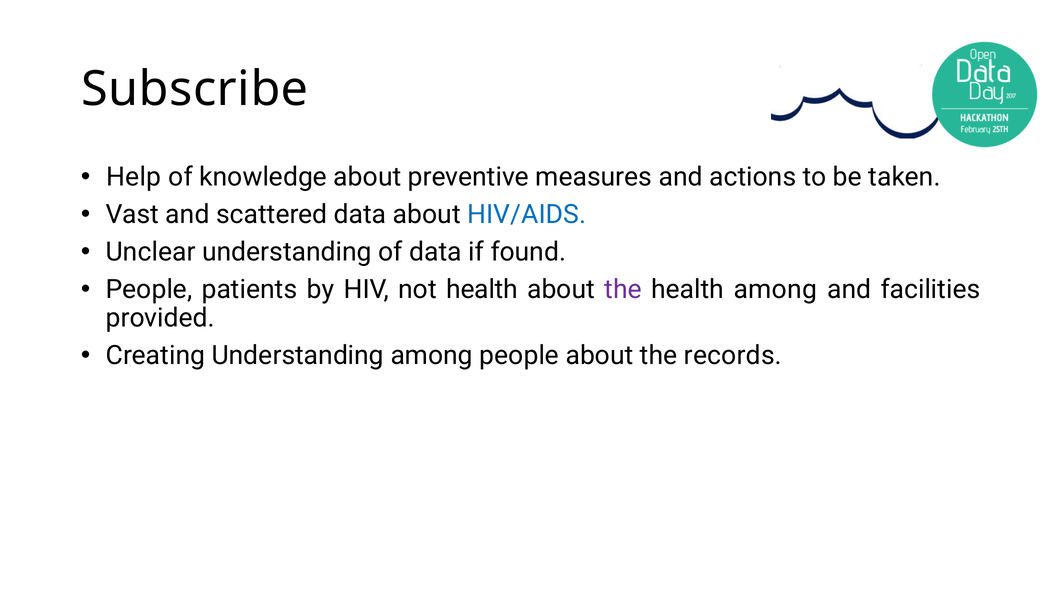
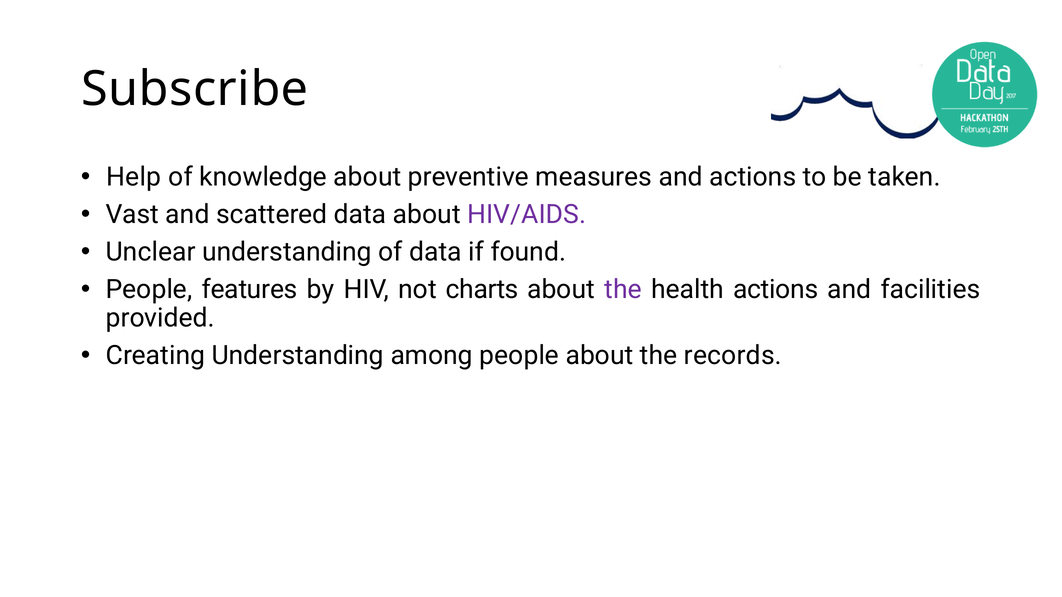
HIV/AIDS colour: blue -> purple
patients: patients -> features
not health: health -> charts
health among: among -> actions
